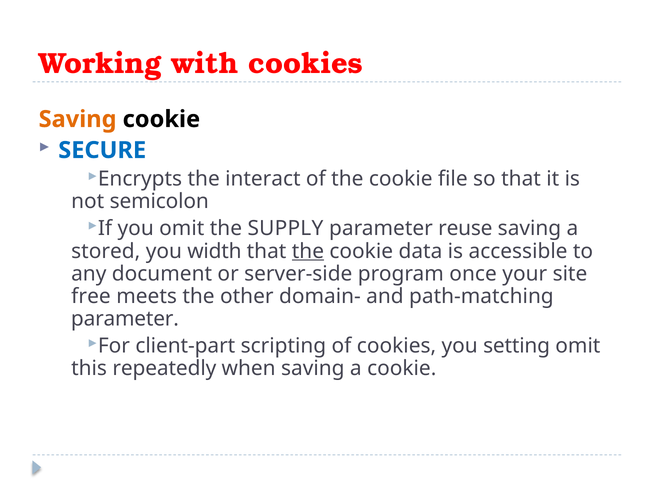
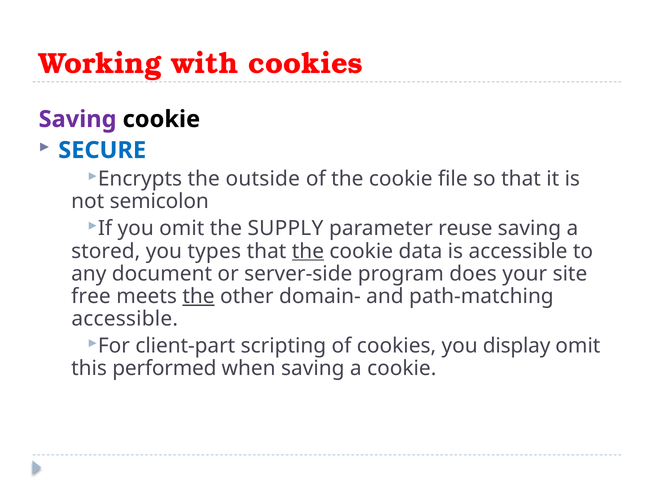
Saving at (78, 119) colour: orange -> purple
interact: interact -> outside
width: width -> types
once: once -> does
the at (199, 296) underline: none -> present
parameter at (125, 319): parameter -> accessible
setting: setting -> display
repeatedly: repeatedly -> performed
